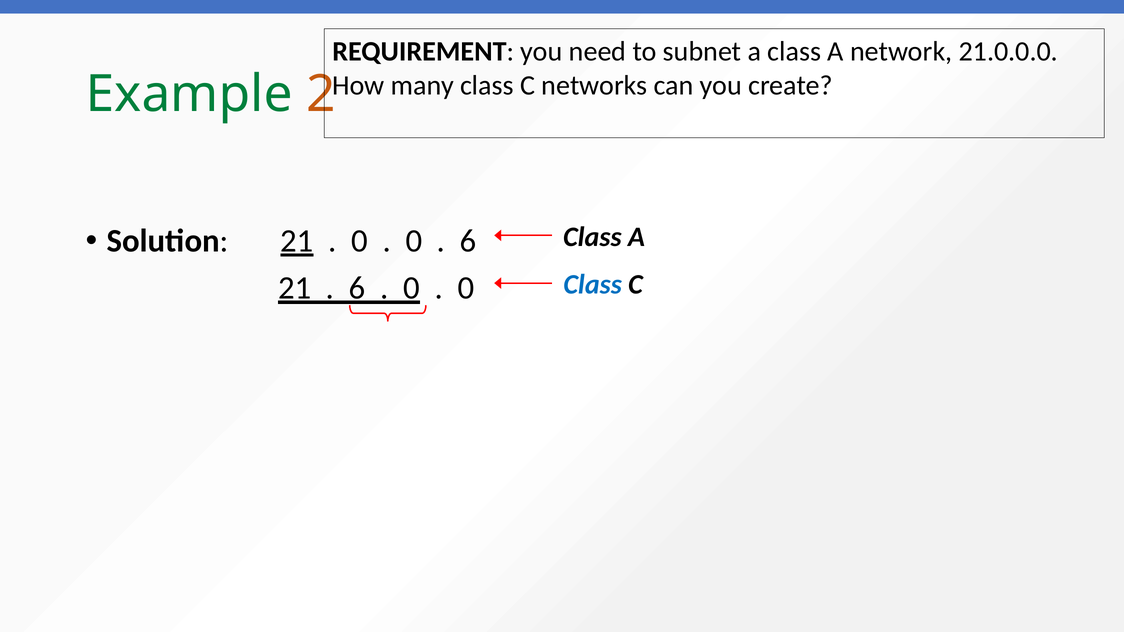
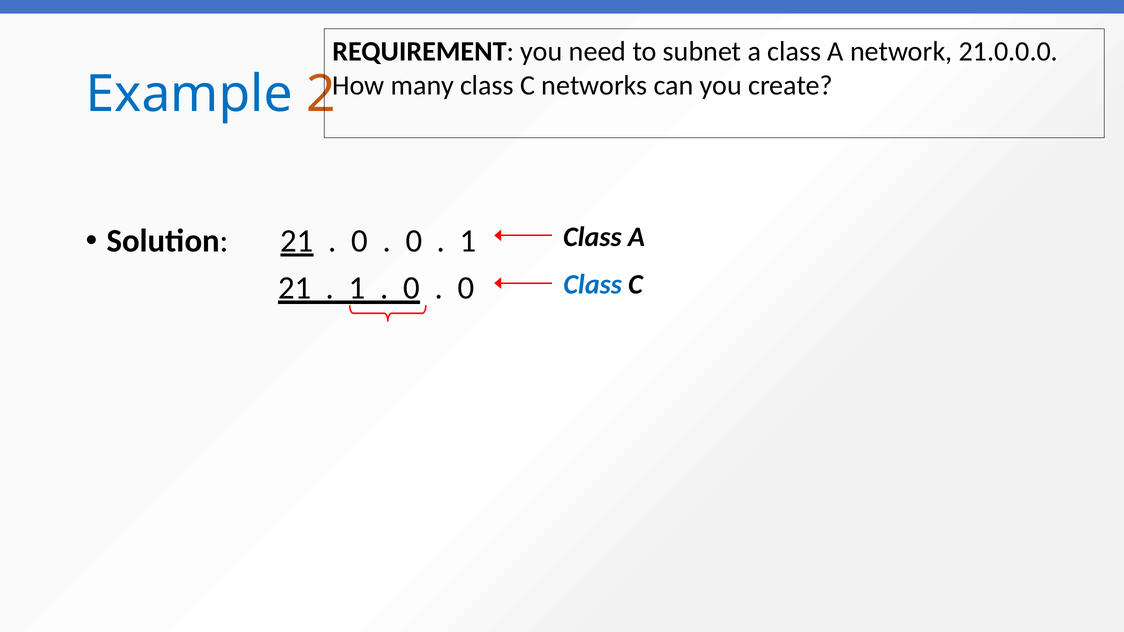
Example colour: green -> blue
6 at (468, 241): 6 -> 1
6 at (357, 288): 6 -> 1
